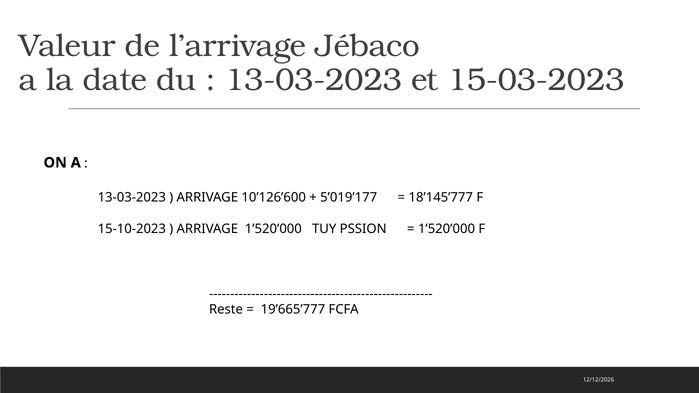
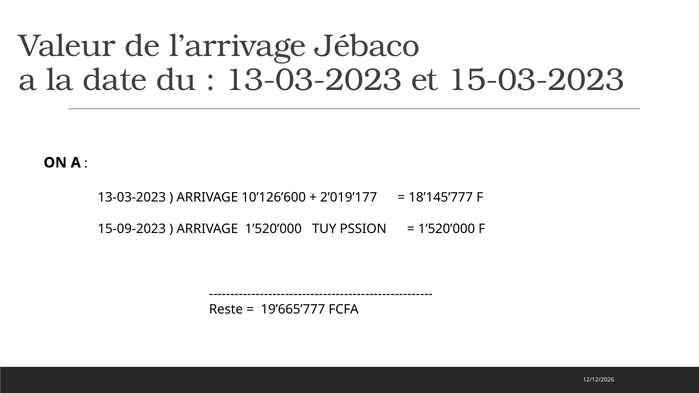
5’019’177: 5’019’177 -> 2’019’177
15-10-2023: 15-10-2023 -> 15-09-2023
